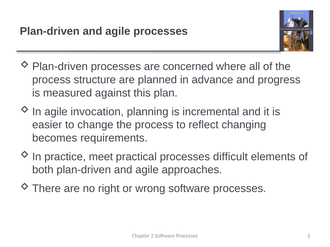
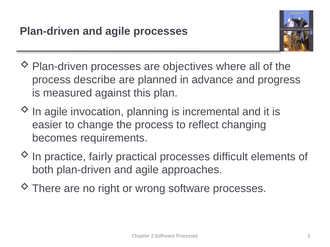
concerned: concerned -> objectives
structure: structure -> describe
meet: meet -> fairly
